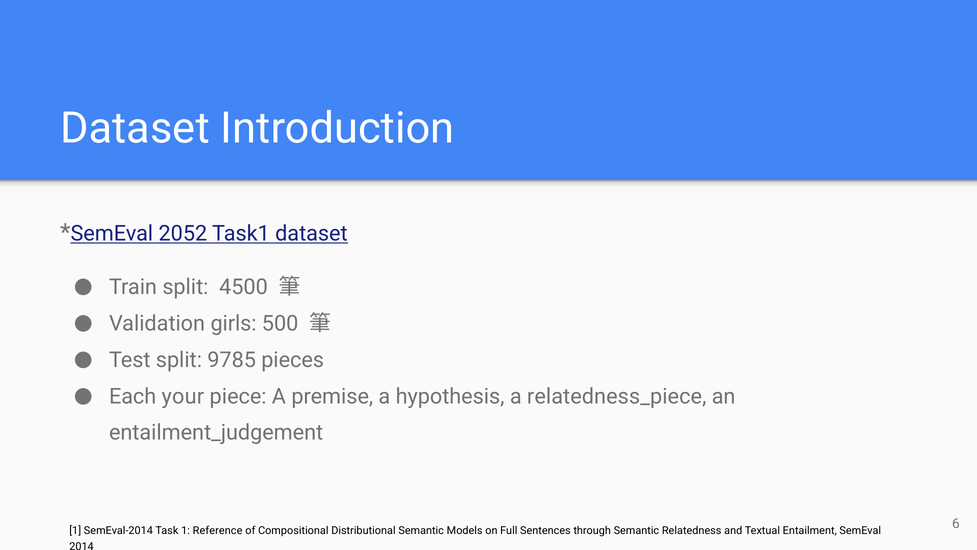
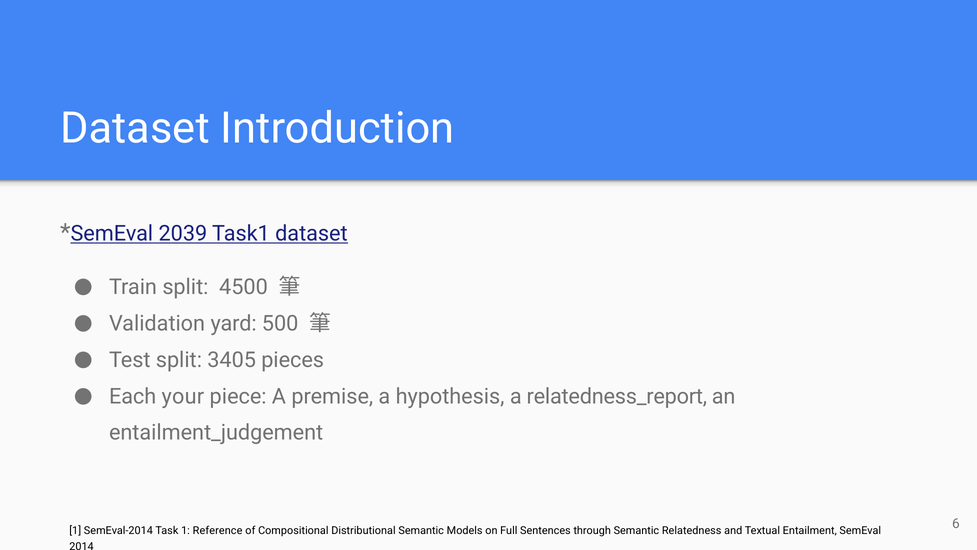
2052: 2052 -> 2039
girls: girls -> yard
9785: 9785 -> 3405
relatedness_piece: relatedness_piece -> relatedness_report
